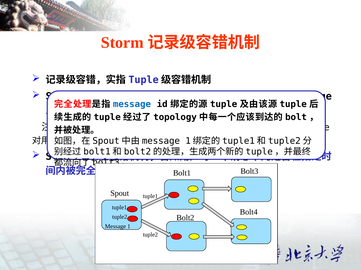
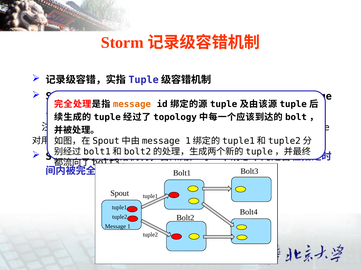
message at (132, 104) colour: blue -> orange
